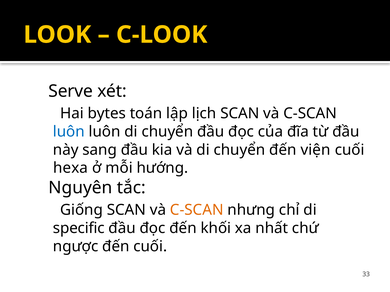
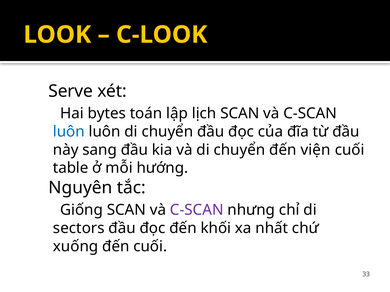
hexa: hexa -> table
C-SCAN at (197, 210) colour: orange -> purple
specific: specific -> sectors
ngược: ngược -> xuống
